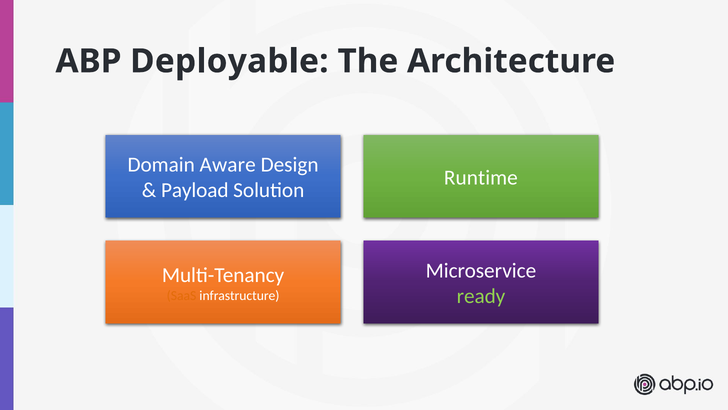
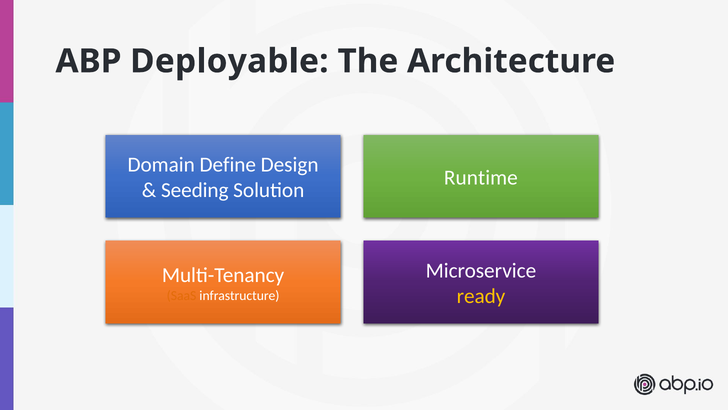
Aware: Aware -> Define
Payload: Payload -> Seeding
ready colour: light green -> yellow
